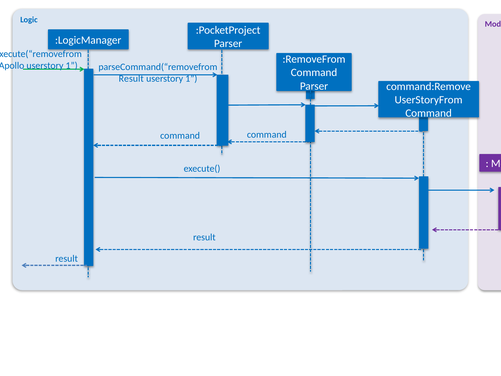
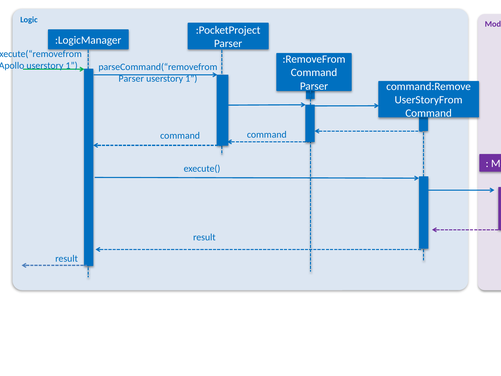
Result at (131, 79): Result -> Parser
